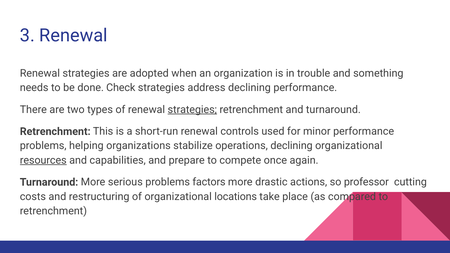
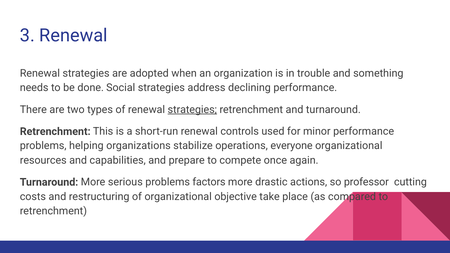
Check: Check -> Social
operations declining: declining -> everyone
resources underline: present -> none
locations: locations -> objective
